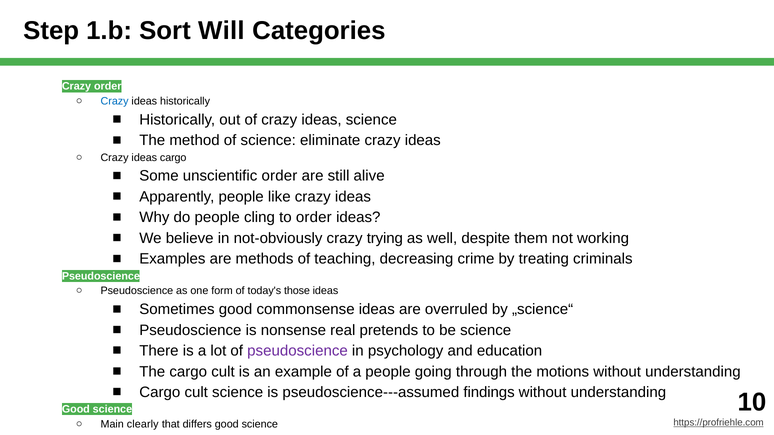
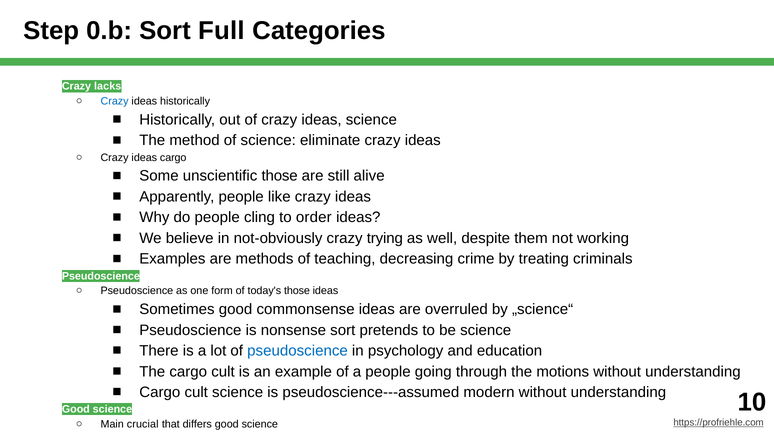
1.b: 1.b -> 0.b
Will: Will -> Full
Crazy order: order -> lacks
unscientific order: order -> those
nonsense real: real -> sort
pseudoscience at (298, 351) colour: purple -> blue
pseudoscience---assumed findings: findings -> modern
clearly: clearly -> crucial
